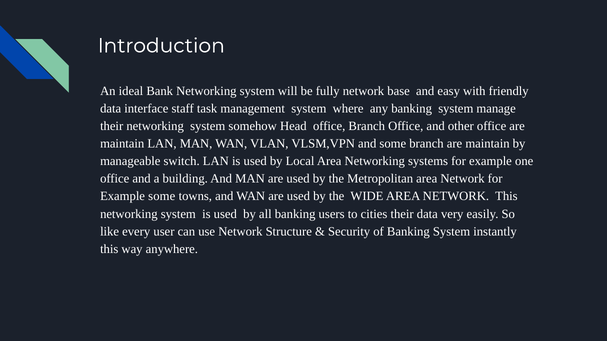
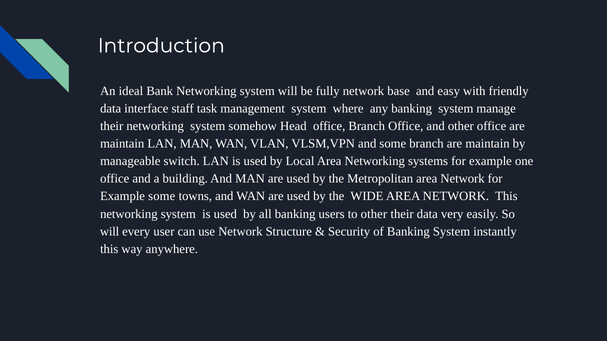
to cities: cities -> other
like at (110, 232): like -> will
